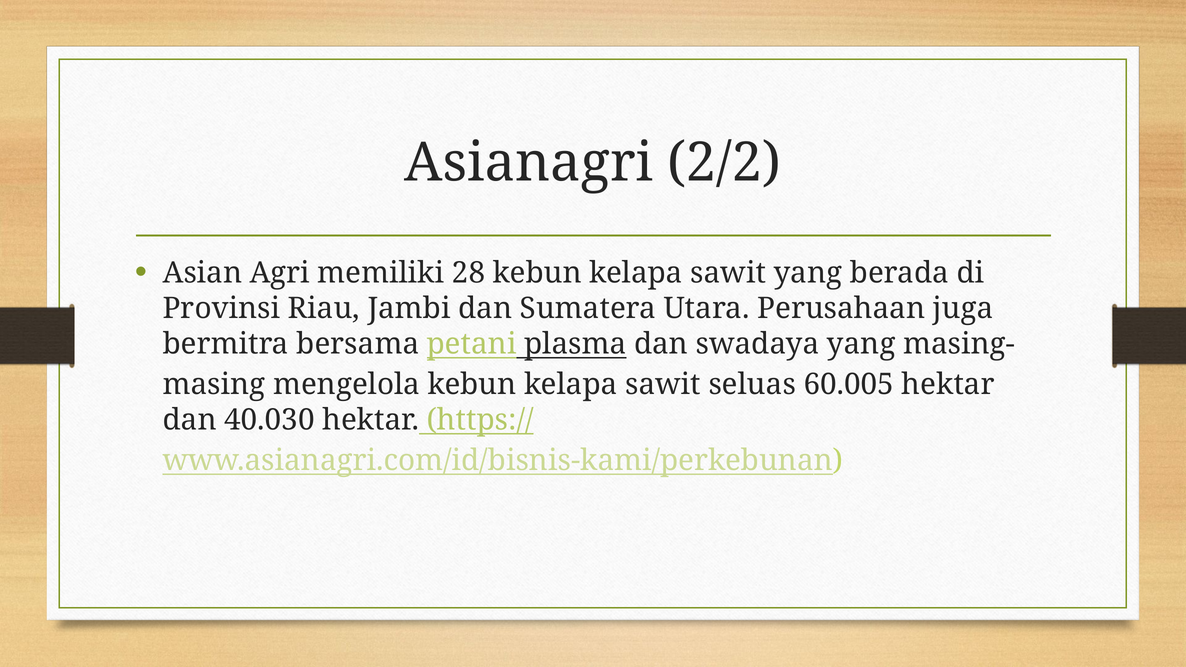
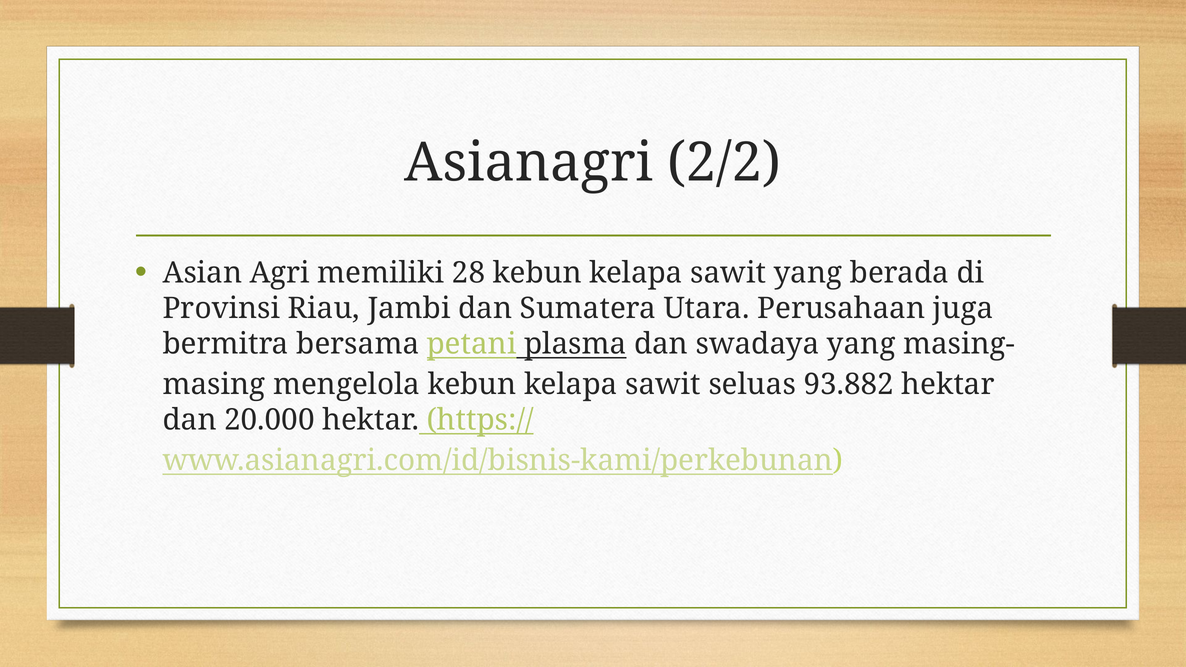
60.005: 60.005 -> 93.882
40.030: 40.030 -> 20.000
